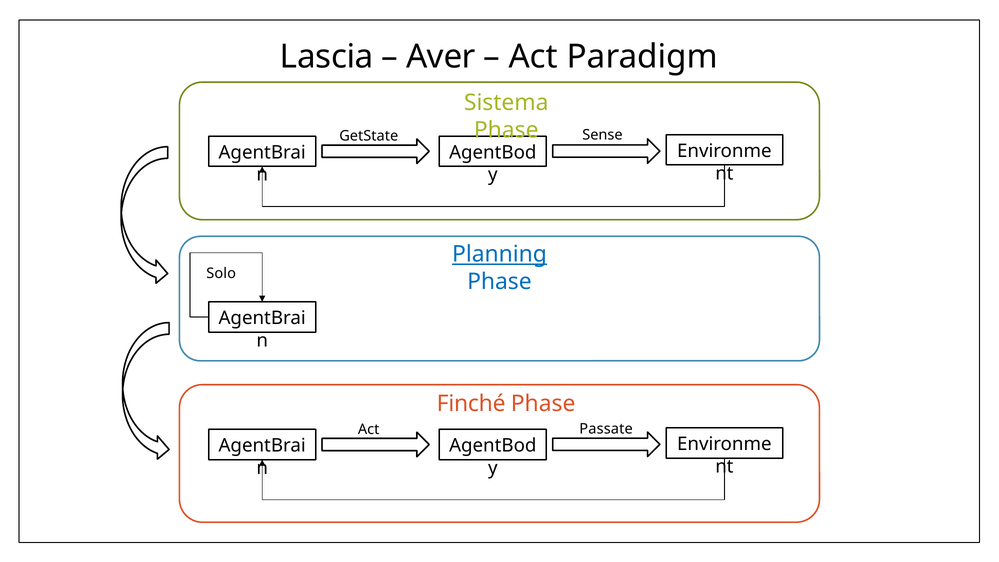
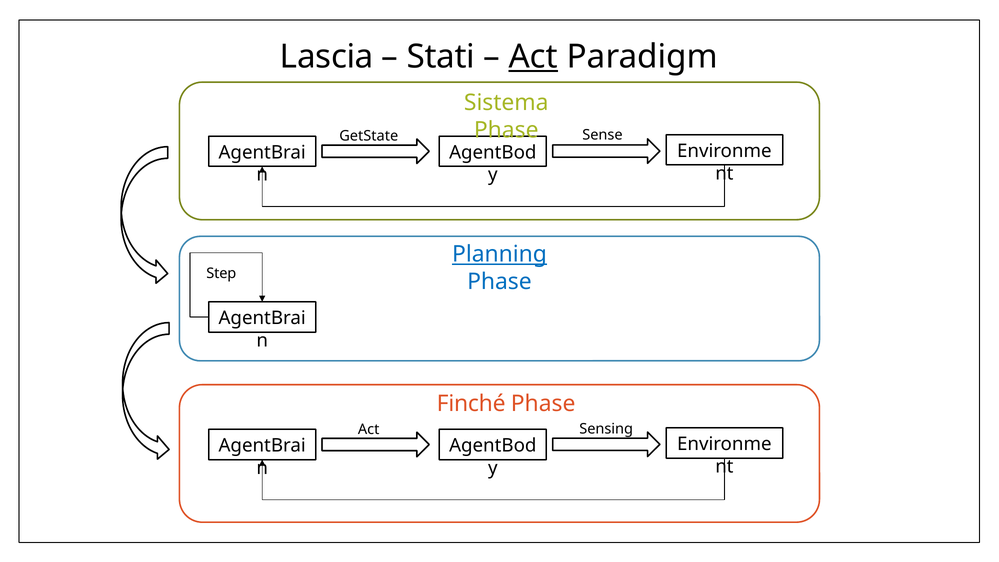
Aver: Aver -> Stati
Act at (533, 57) underline: none -> present
Solo: Solo -> Step
Passate: Passate -> Sensing
